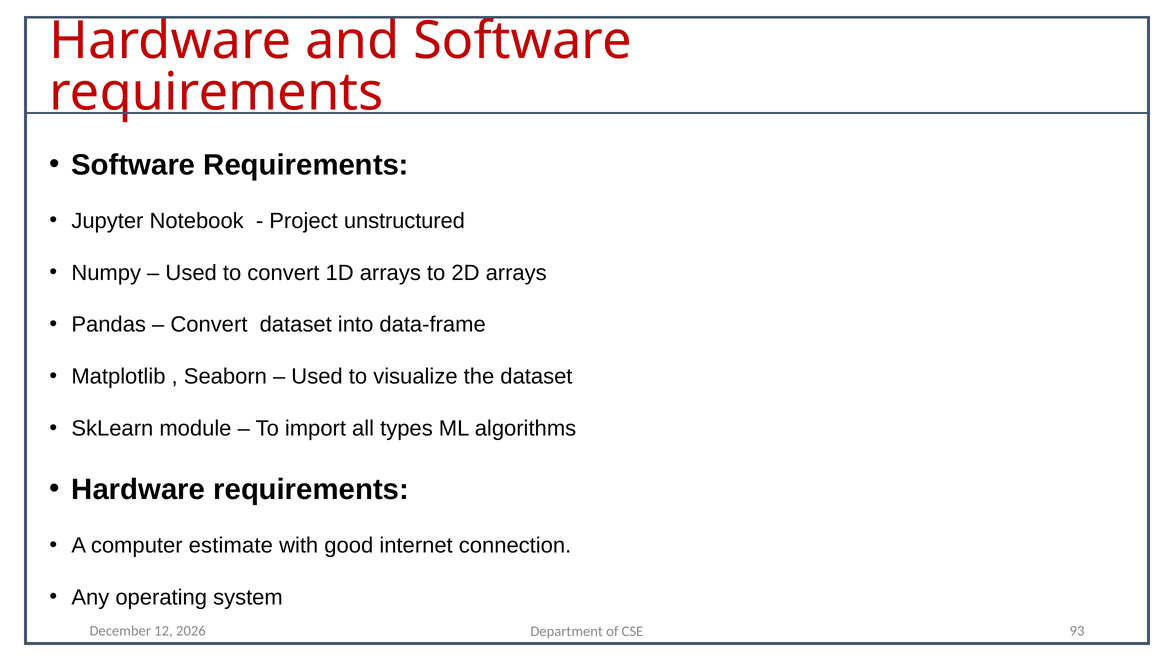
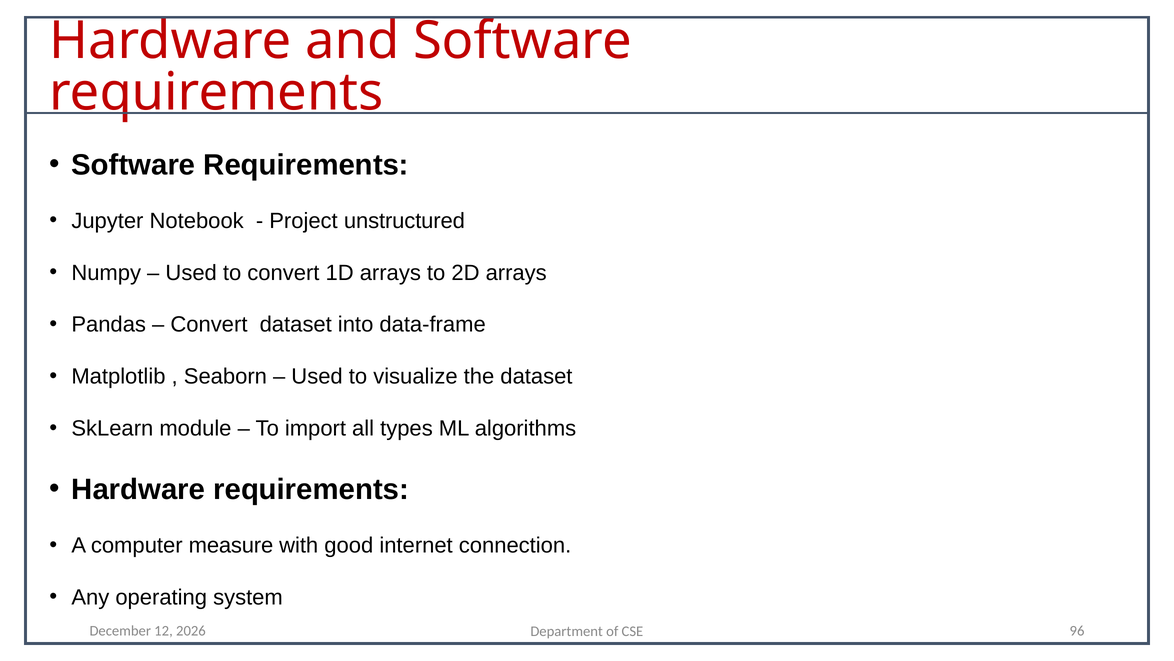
estimate: estimate -> measure
93: 93 -> 96
